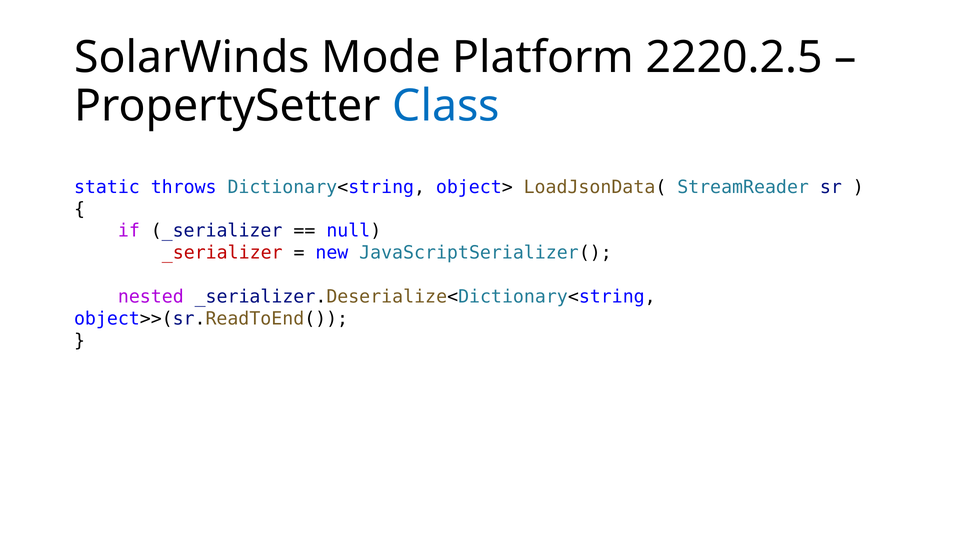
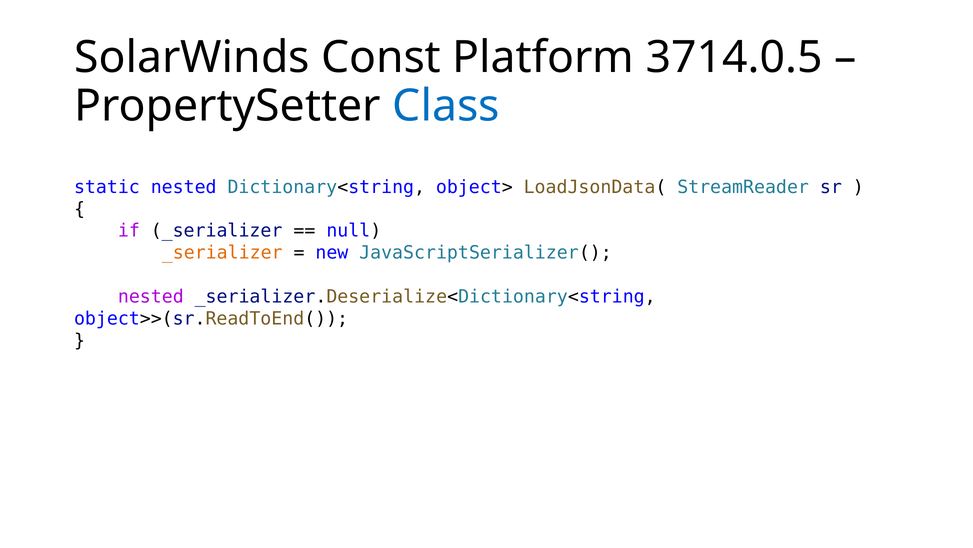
Mode: Mode -> Const
2220.2.5: 2220.2.5 -> 3714.0.5
static throws: throws -> nested
_serializer at (222, 253) colour: red -> orange
